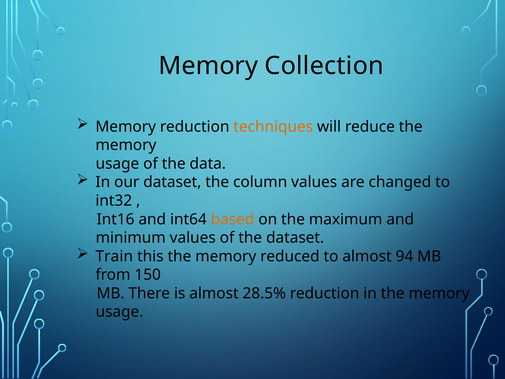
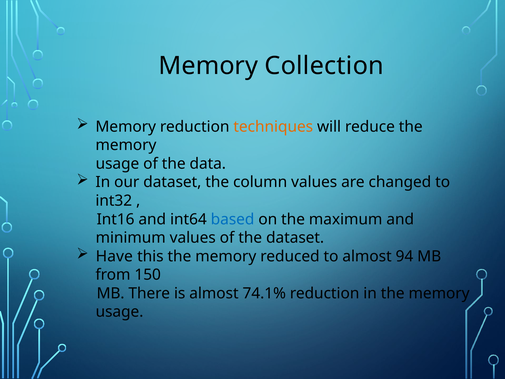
based colour: orange -> blue
Train: Train -> Have
28.5%: 28.5% -> 74.1%
